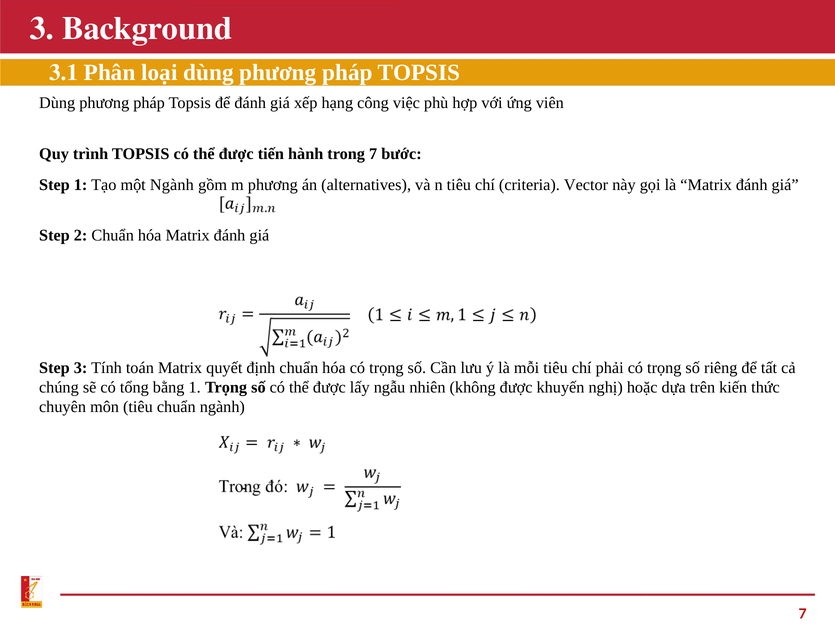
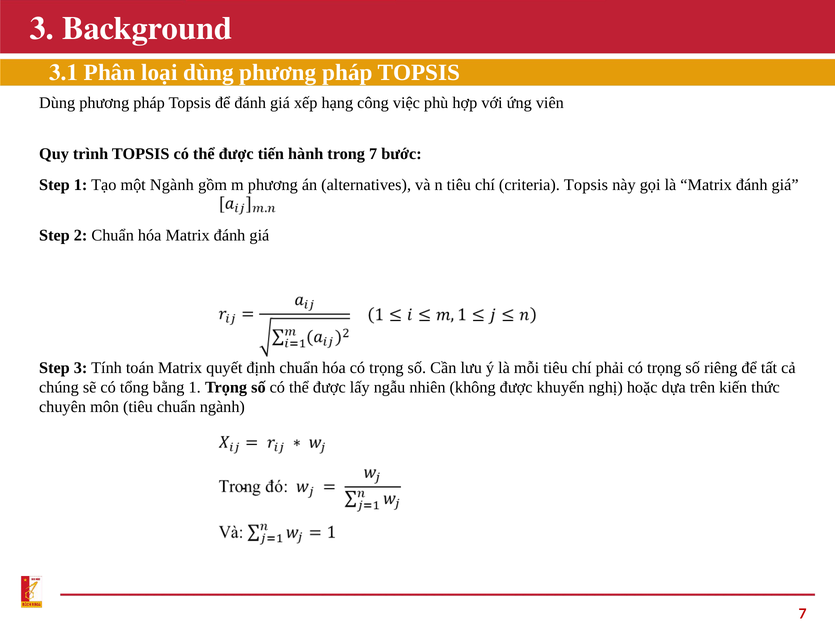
criteria Vector: Vector -> Topsis
